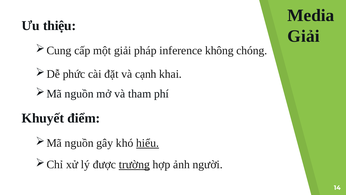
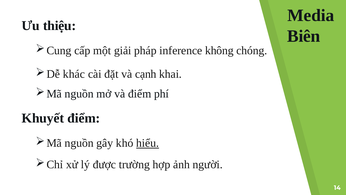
Giải at (304, 36): Giải -> Biên
phức: phức -> khác
và tham: tham -> điểm
trường underline: present -> none
